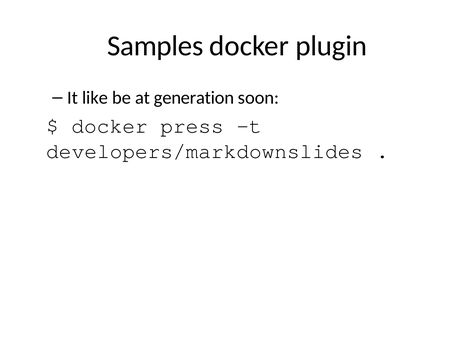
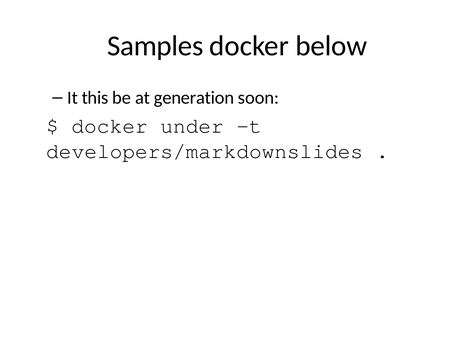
plugin: plugin -> below
like: like -> this
press: press -> under
